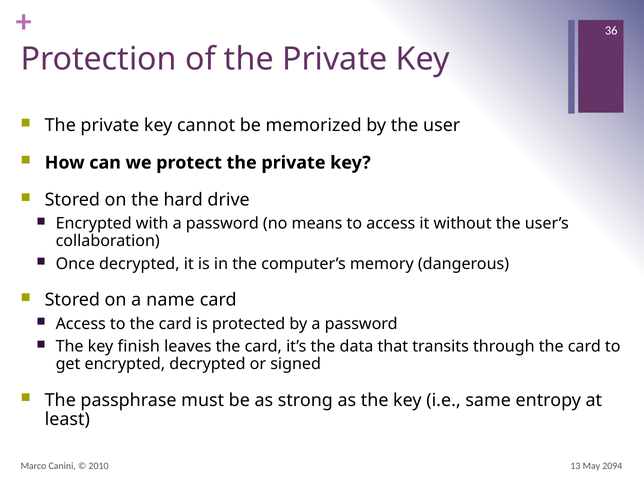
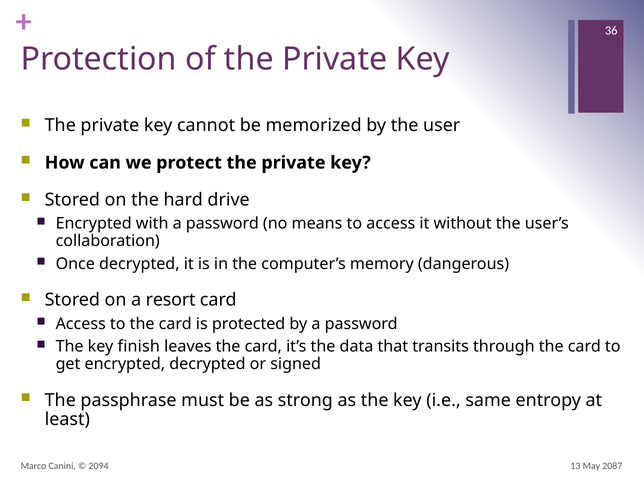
name: name -> resort
2010: 2010 -> 2094
2094: 2094 -> 2087
